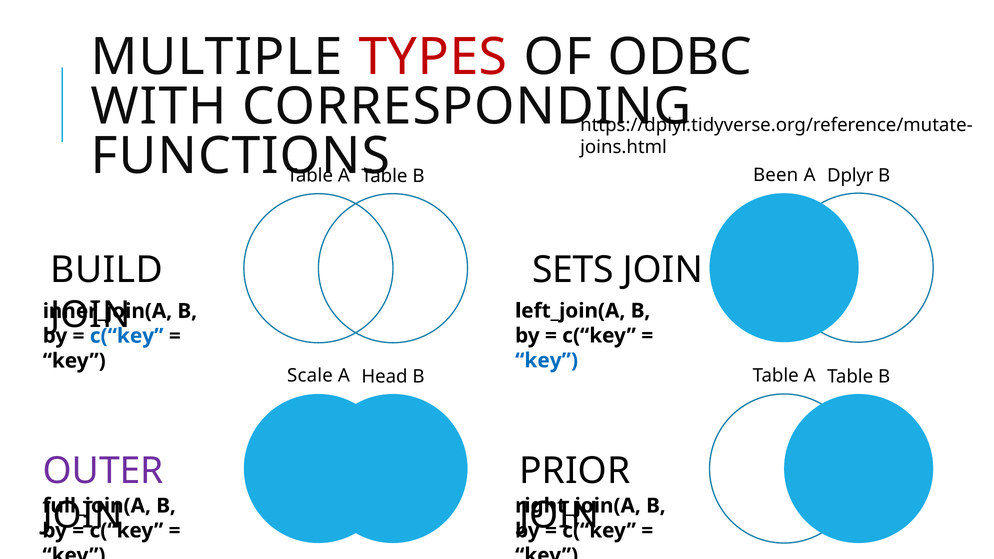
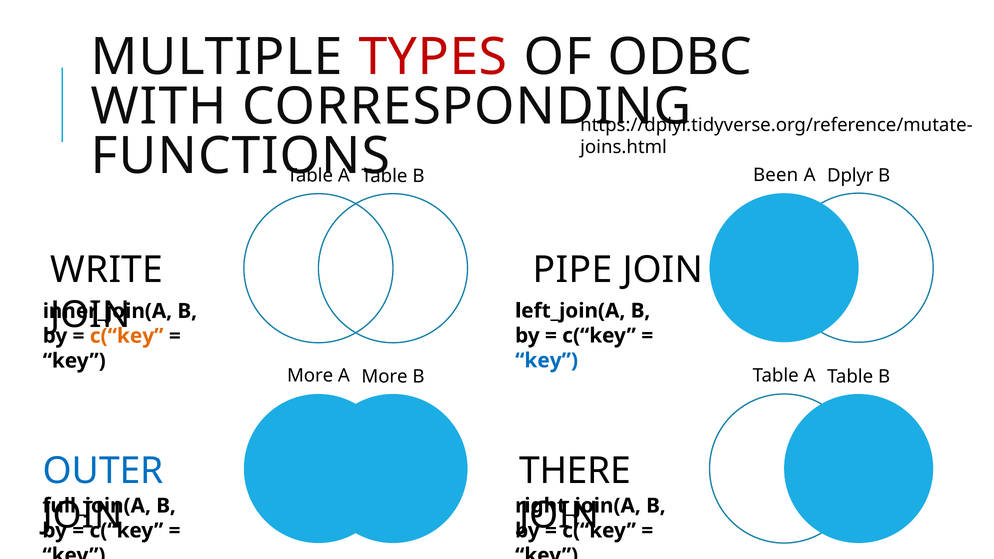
BUILD: BUILD -> WRITE
SETS: SETS -> PIPE
c(“key at (127, 336) colour: blue -> orange
Scale at (310, 376): Scale -> More
A Head: Head -> More
OUTER colour: purple -> blue
PRIOR: PRIOR -> THERE
